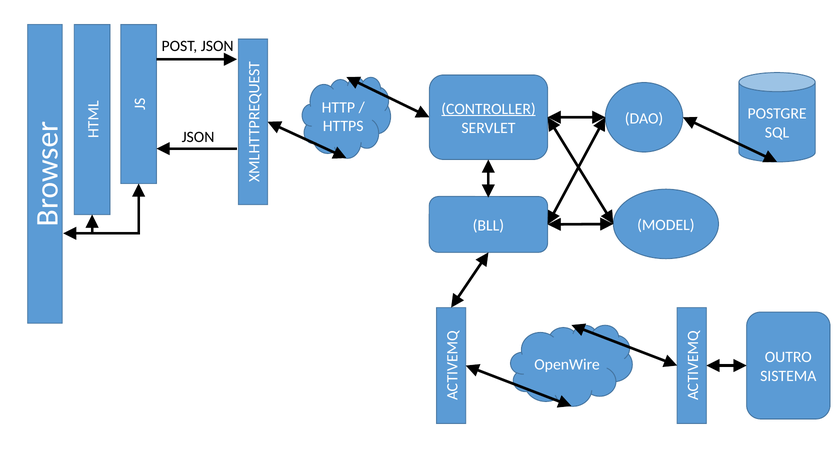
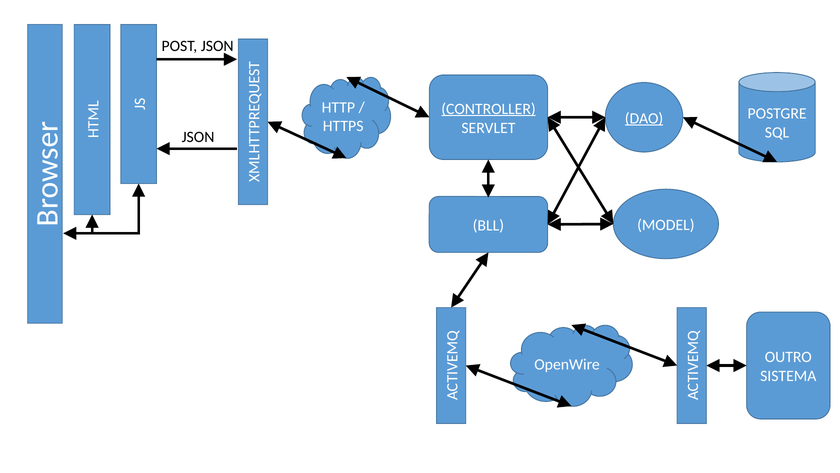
DAO underline: none -> present
